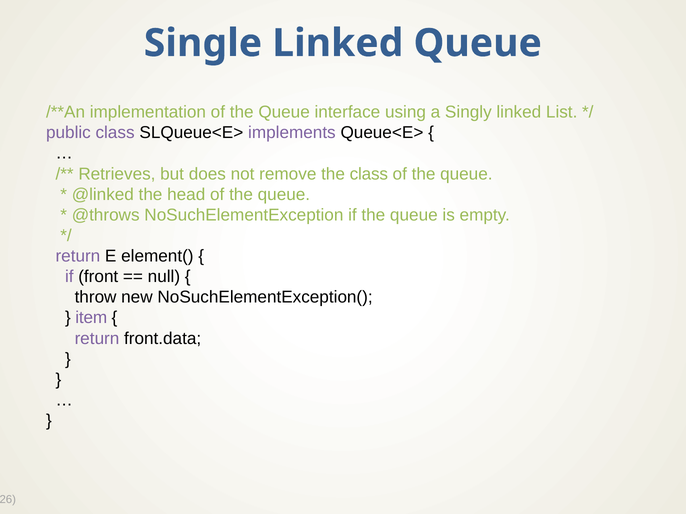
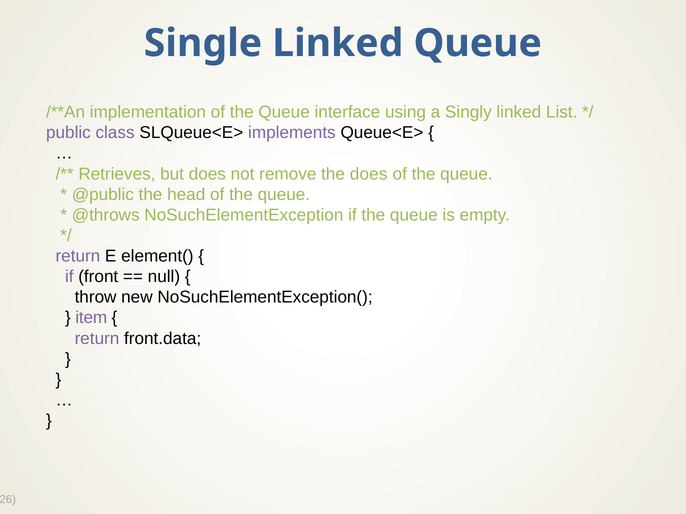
the class: class -> does
@linked: @linked -> @public
